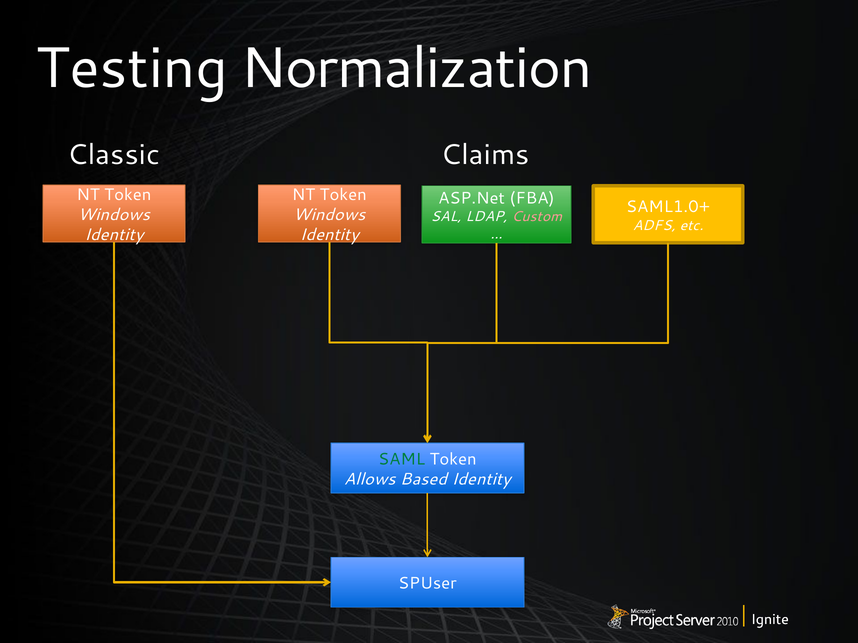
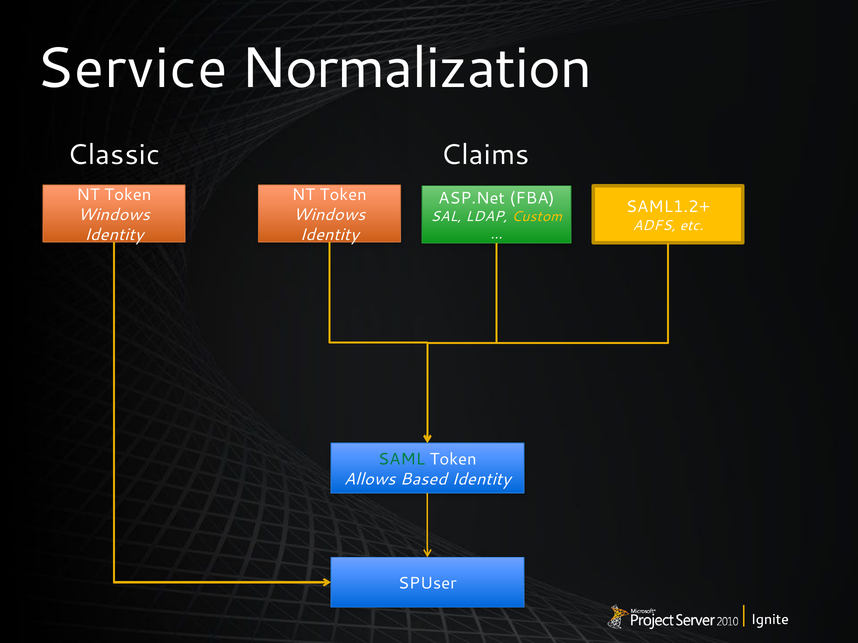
Testing: Testing -> Service
SAML1.0+: SAML1.0+ -> SAML1.2+
Custom colour: pink -> yellow
